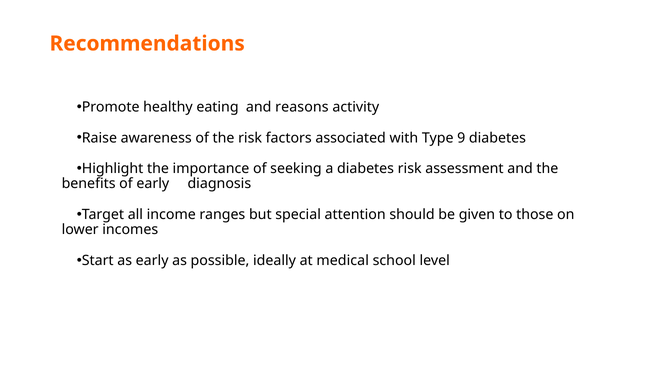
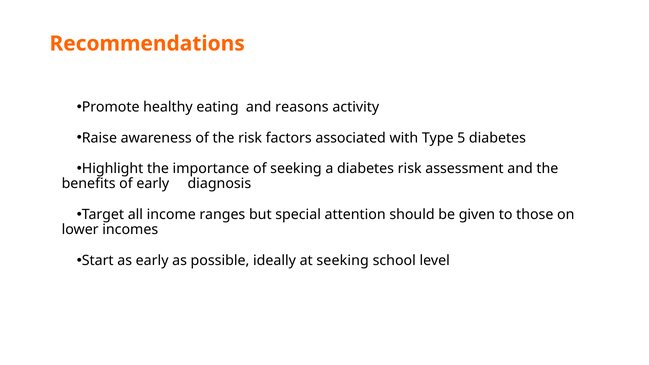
9: 9 -> 5
at medical: medical -> seeking
